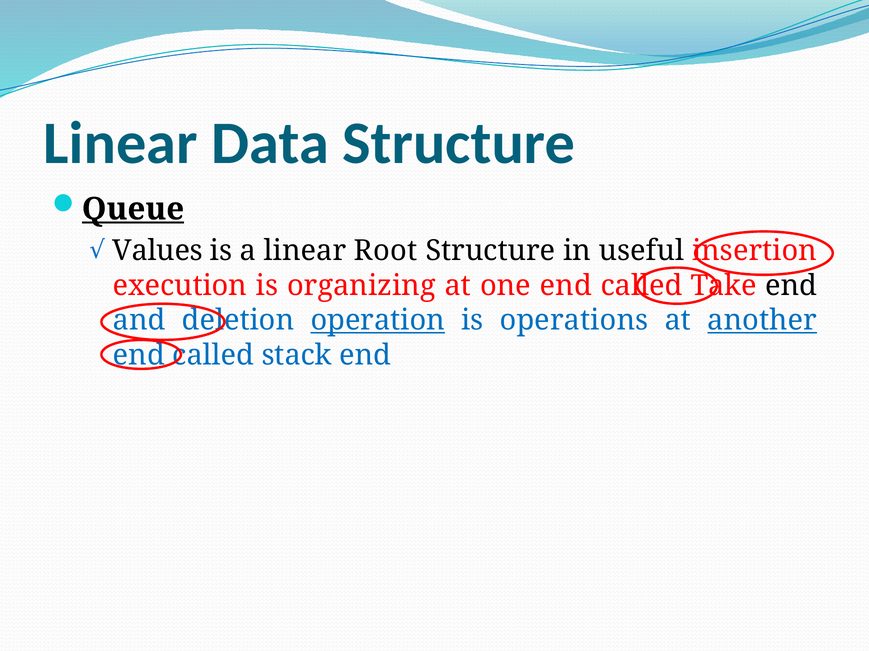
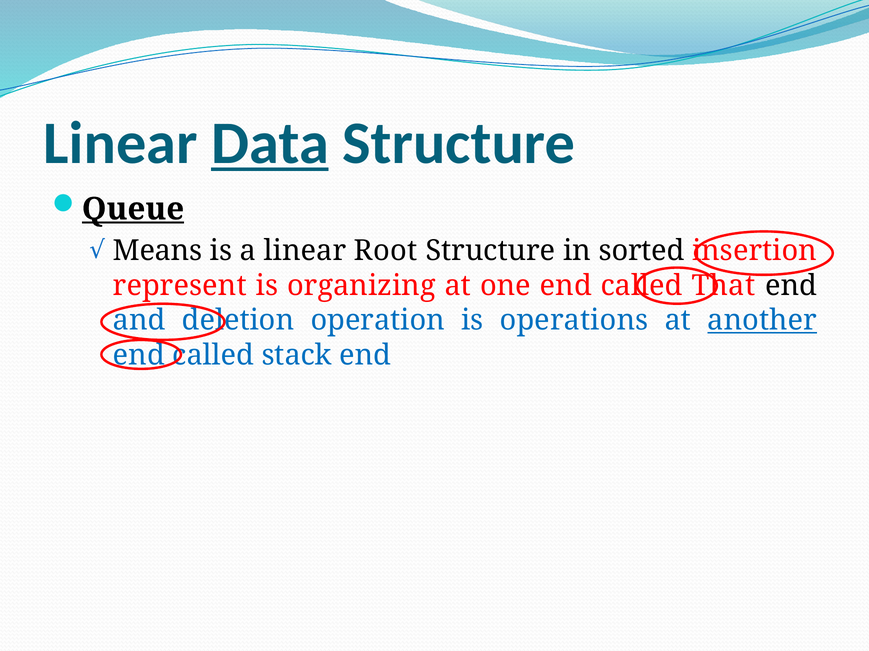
Data underline: none -> present
Values: Values -> Means
useful: useful -> sorted
execution: execution -> represent
Take: Take -> That
operation underline: present -> none
